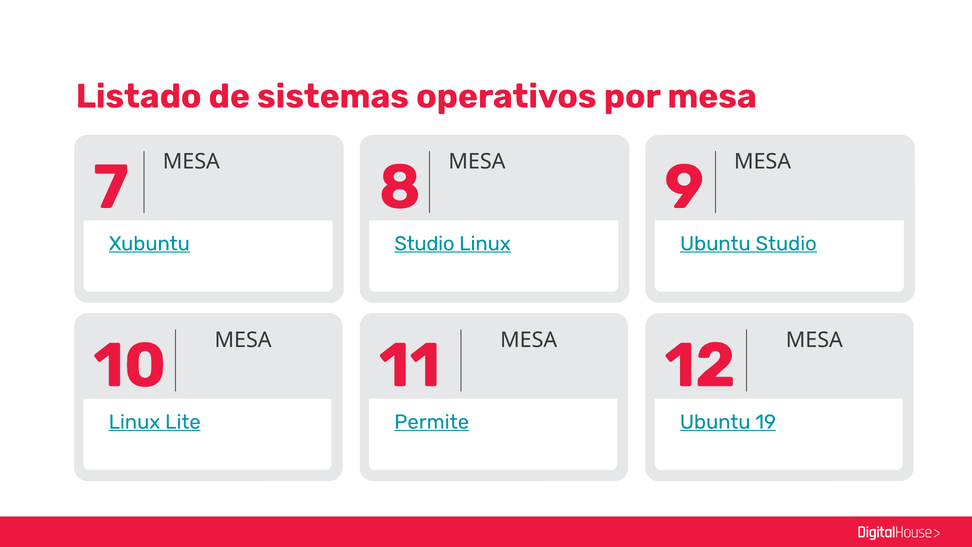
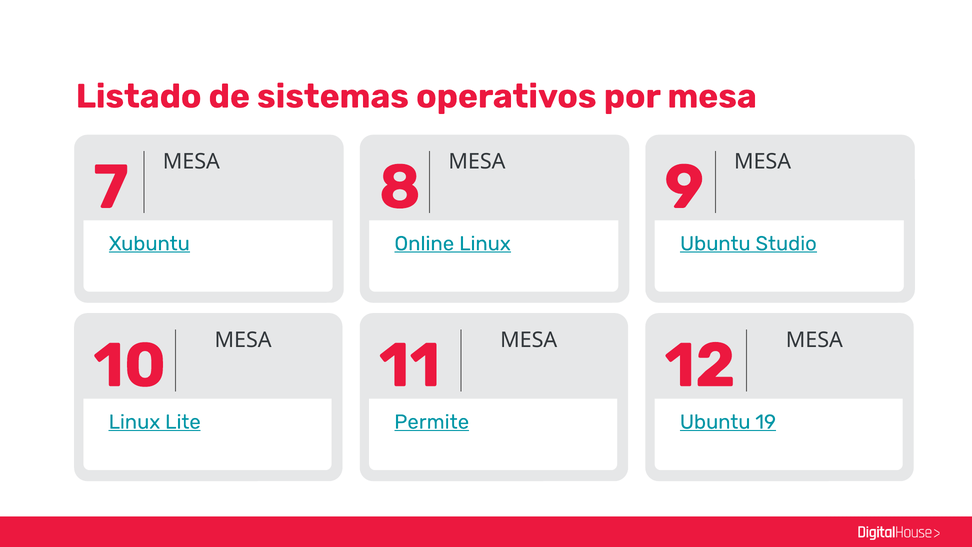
Studio at (424, 244): Studio -> Online
